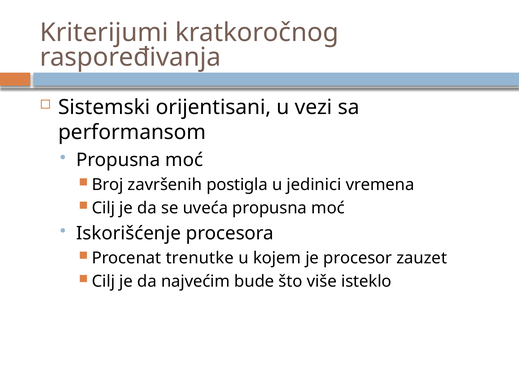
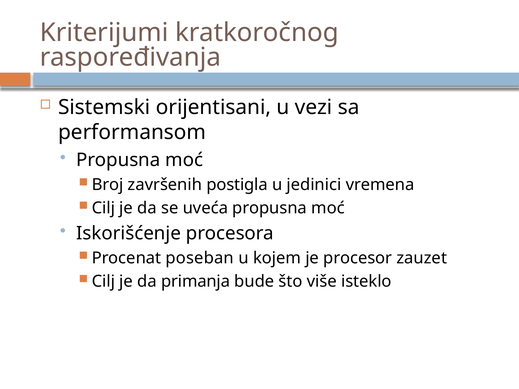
trenutke: trenutke -> poseban
najvećim: najvećim -> primanja
